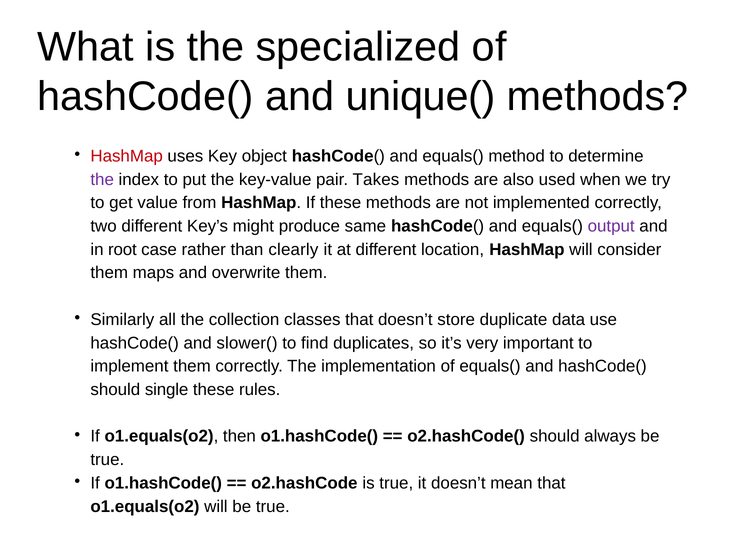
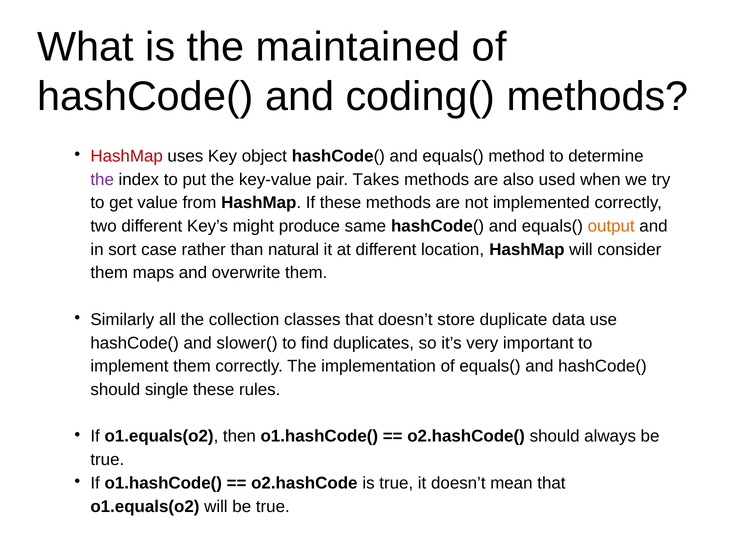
specialized: specialized -> maintained
unique(: unique( -> coding(
output colour: purple -> orange
root: root -> sort
clearly: clearly -> natural
